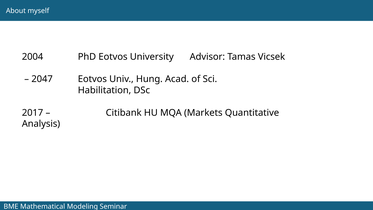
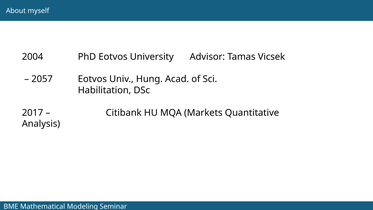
2047: 2047 -> 2057
